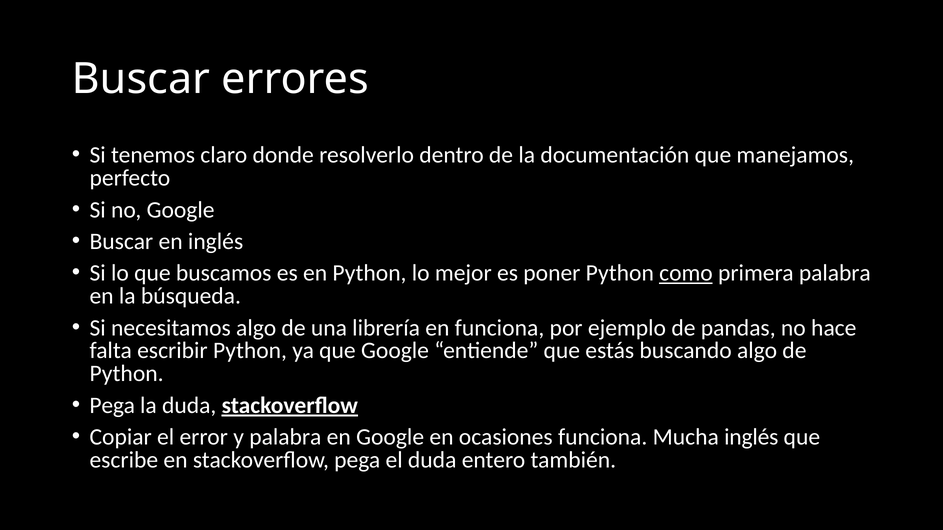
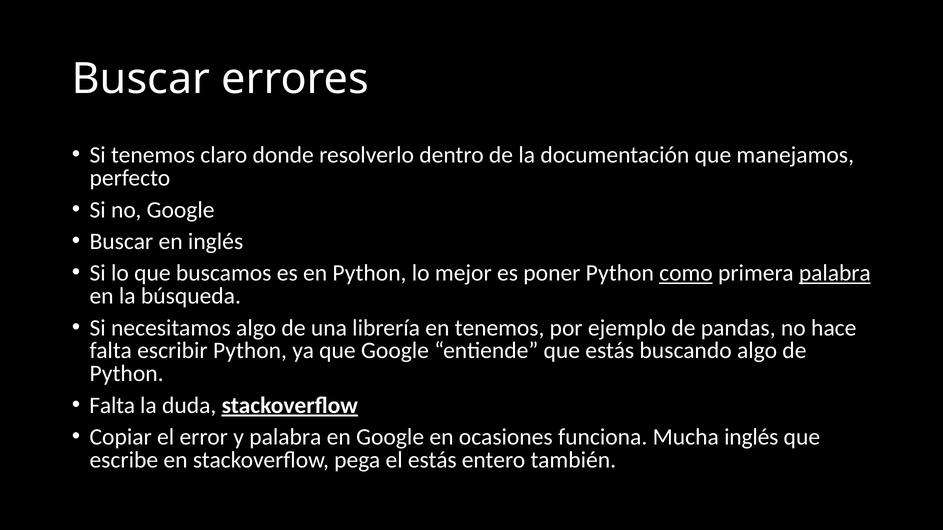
palabra at (835, 273) underline: none -> present
en funciona: funciona -> tenemos
Pega at (112, 406): Pega -> Falta
el duda: duda -> estás
